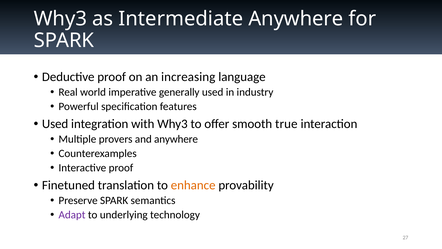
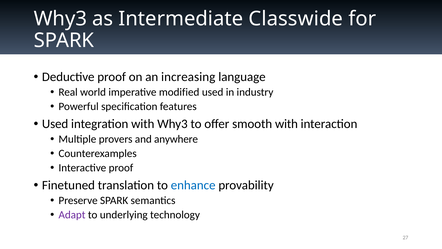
Intermediate Anywhere: Anywhere -> Classwide
generally: generally -> modified
smooth true: true -> with
enhance colour: orange -> blue
